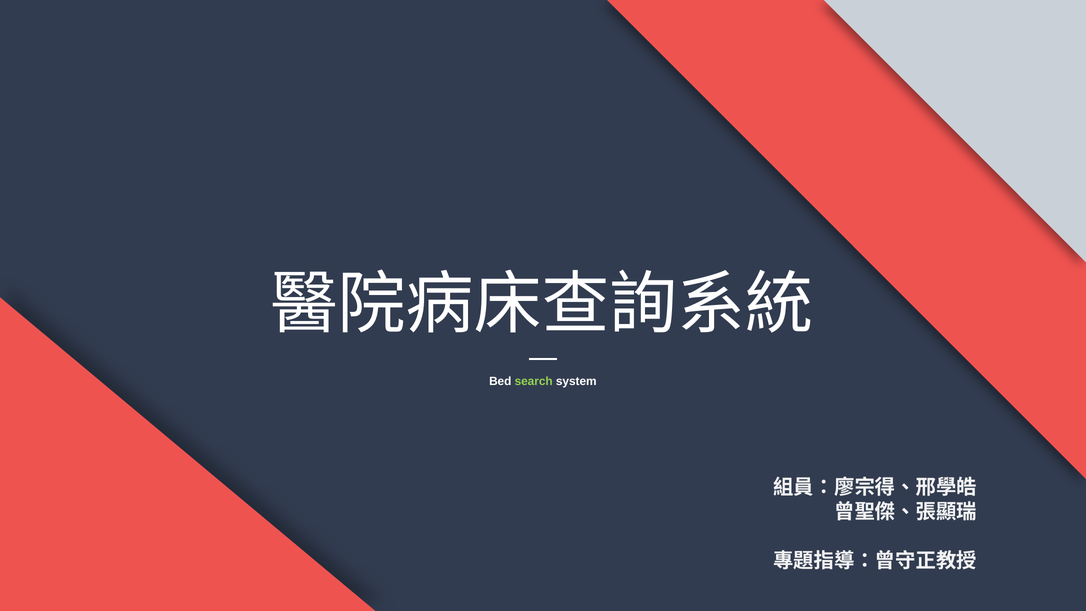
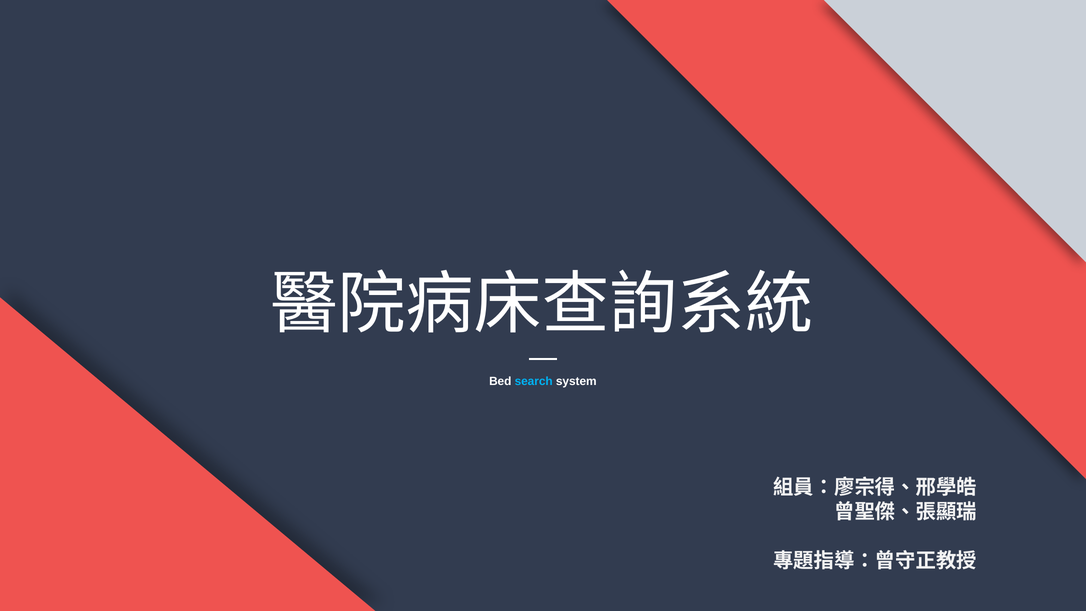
search colour: light green -> light blue
